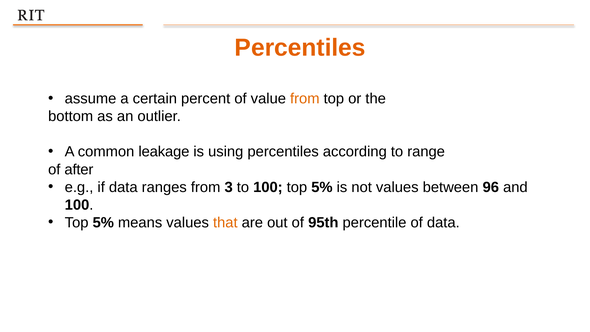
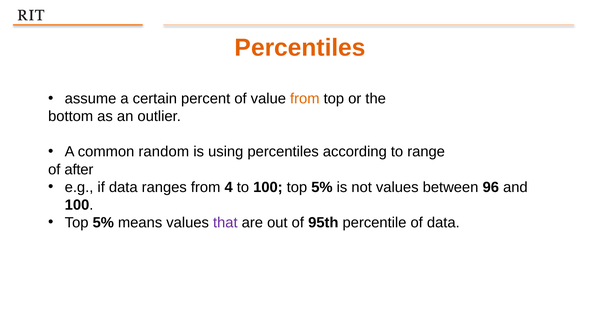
leakage: leakage -> random
3: 3 -> 4
that colour: orange -> purple
